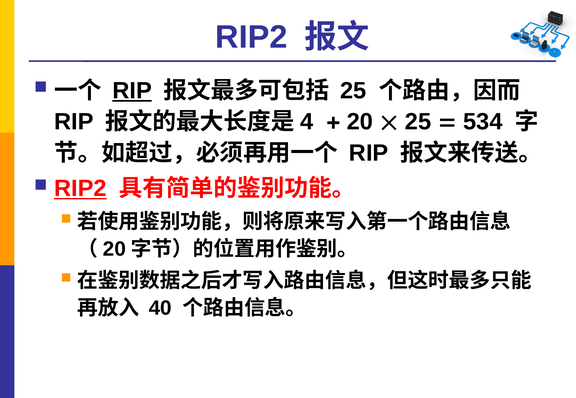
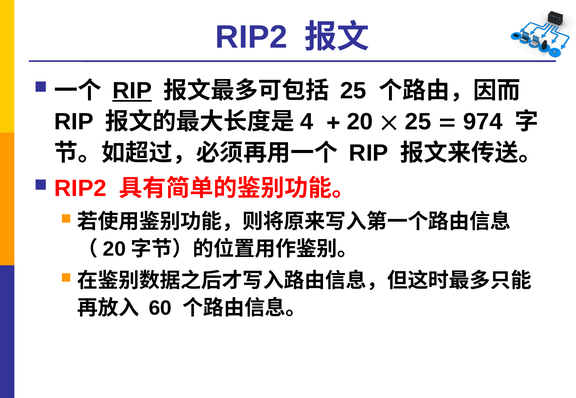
534: 534 -> 974
RIP2 at (80, 189) underline: present -> none
40: 40 -> 60
